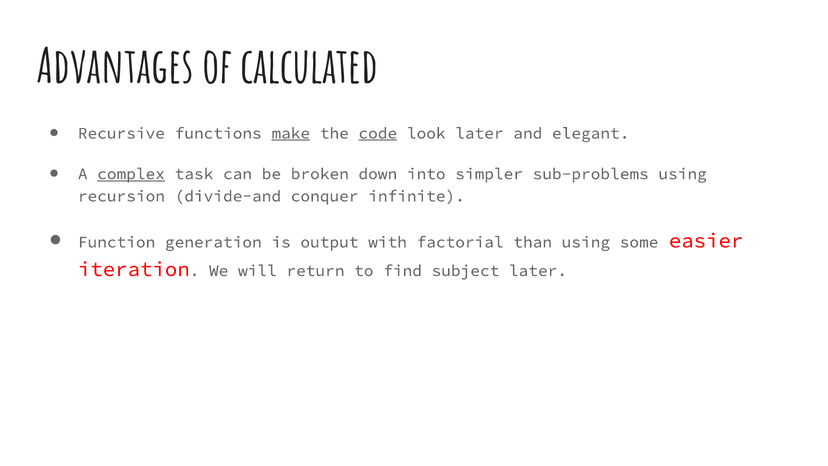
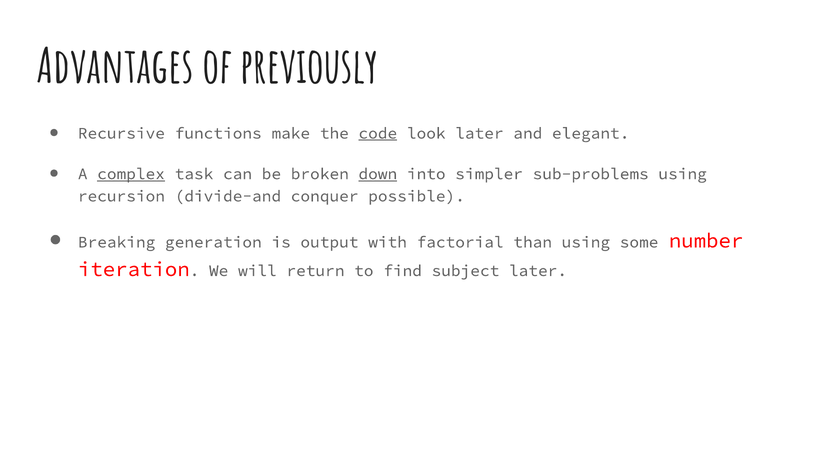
calculated: calculated -> previously
make underline: present -> none
down underline: none -> present
infinite: infinite -> possible
Function: Function -> Breaking
easier: easier -> number
